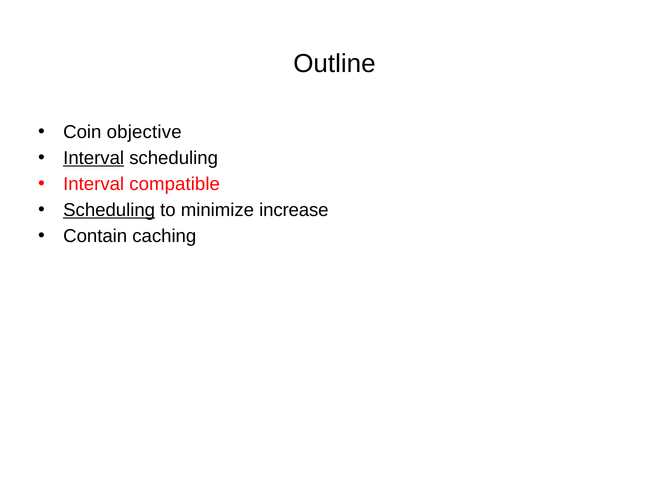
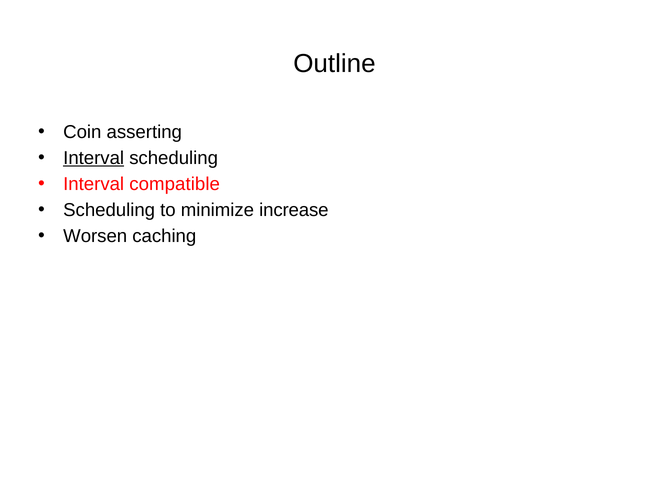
objective: objective -> asserting
Scheduling at (109, 210) underline: present -> none
Contain: Contain -> Worsen
